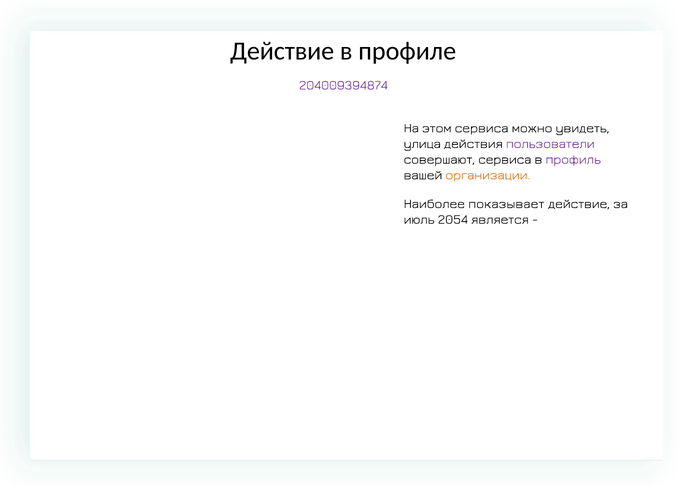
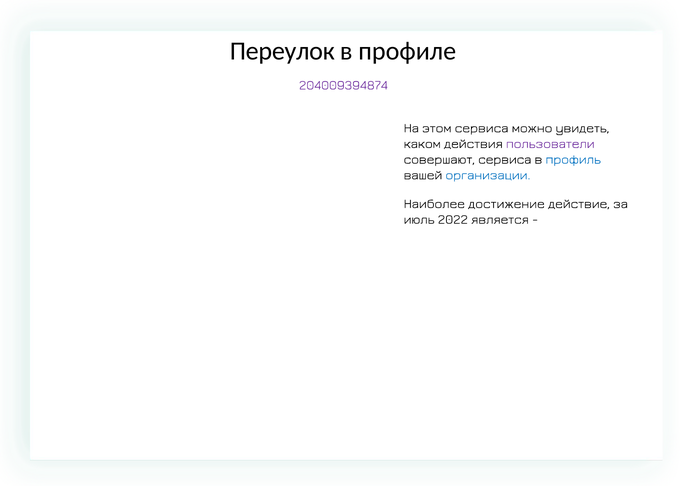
Действие at (282, 51): Действие -> Переулок
улица: улица -> каком
профиль colour: purple -> blue
организации colour: orange -> blue
показывает: показывает -> достижение
2054: 2054 -> 2022
